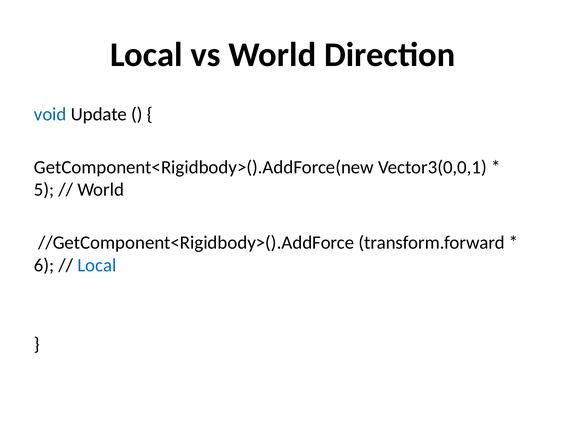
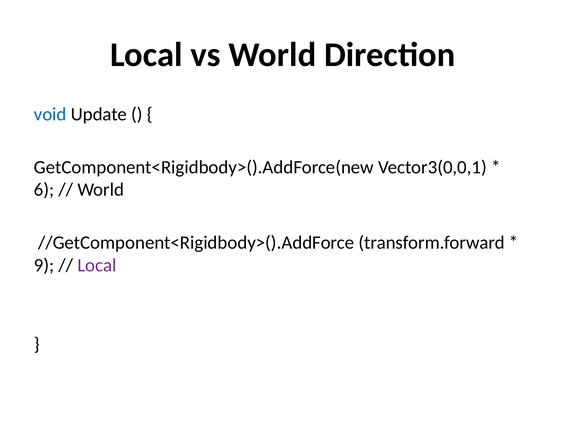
5: 5 -> 6
6: 6 -> 9
Local at (97, 265) colour: blue -> purple
